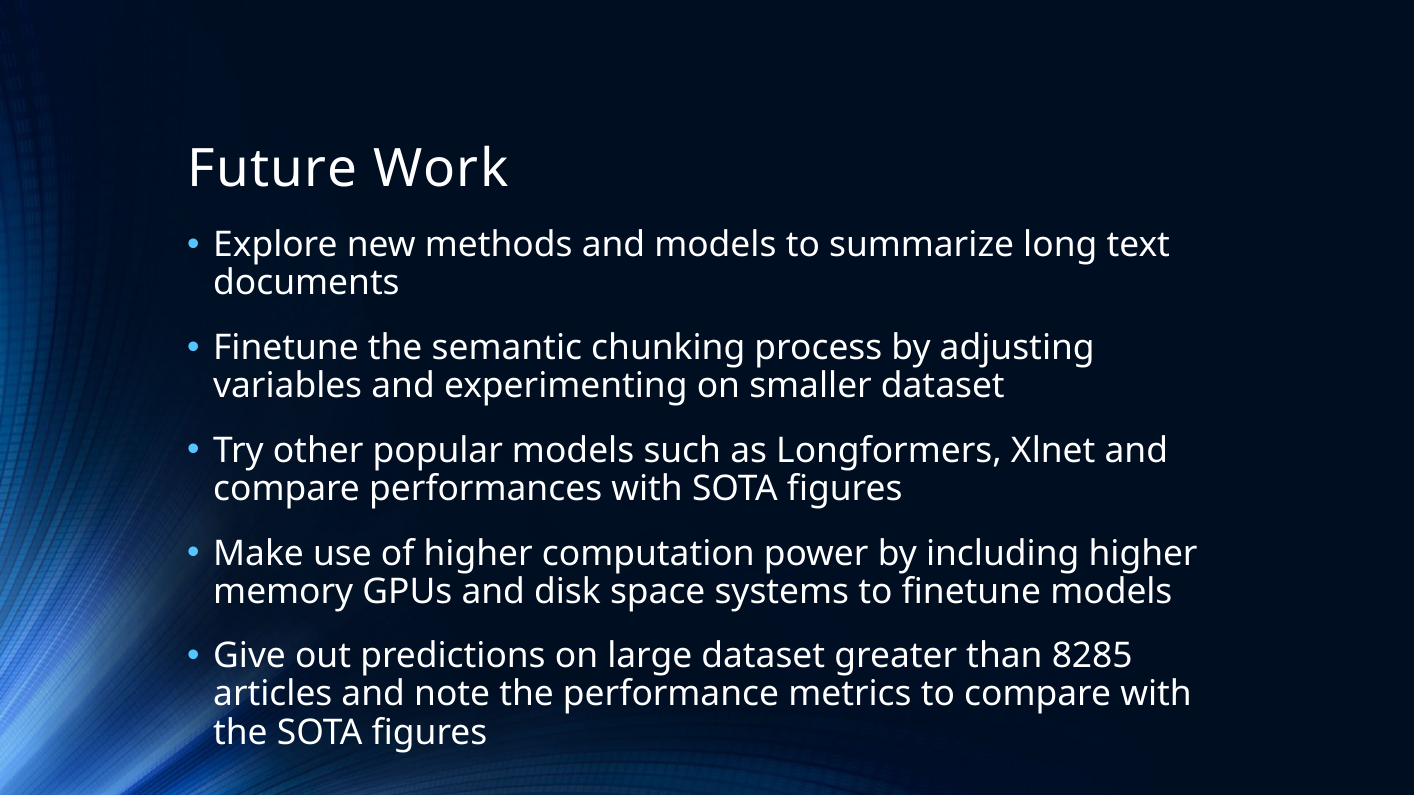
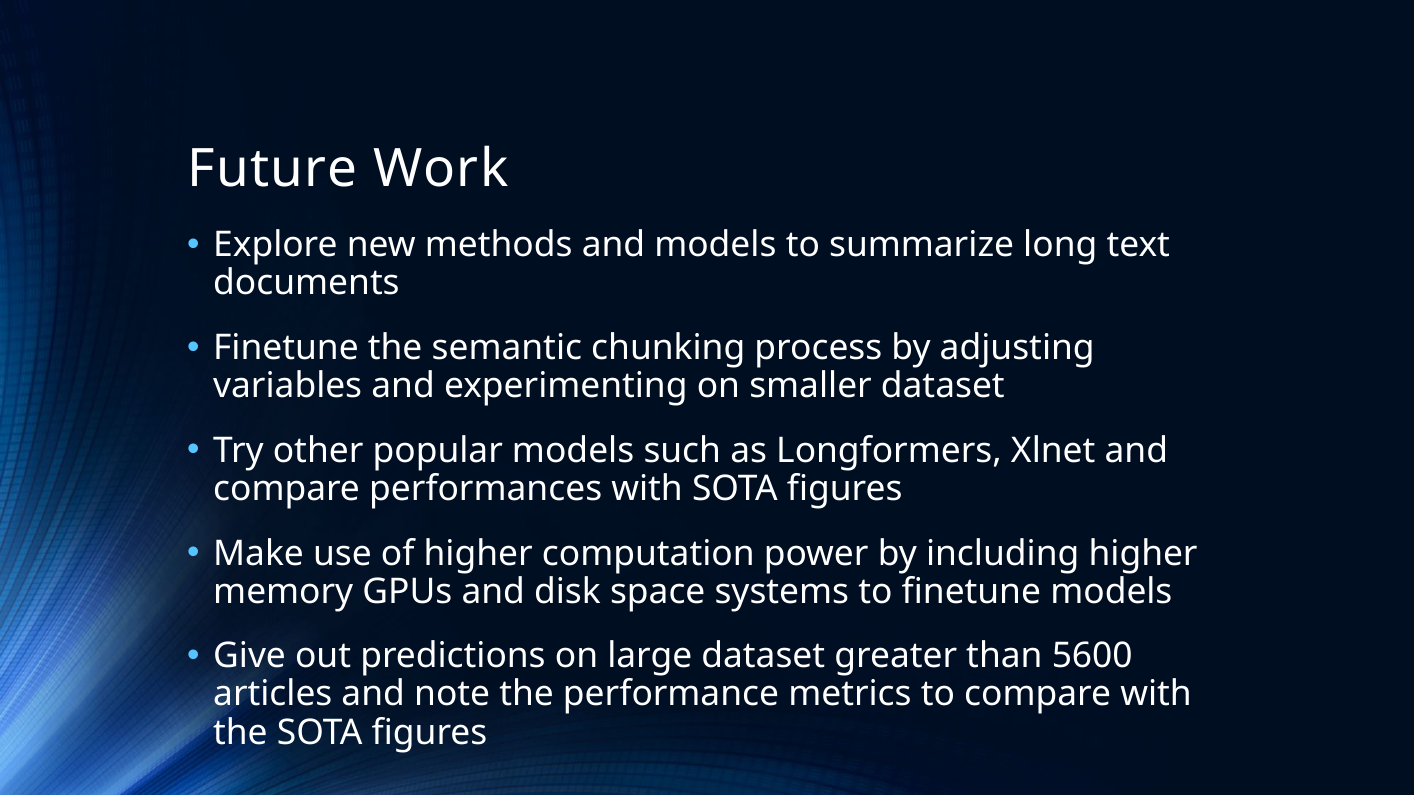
8285: 8285 -> 5600
